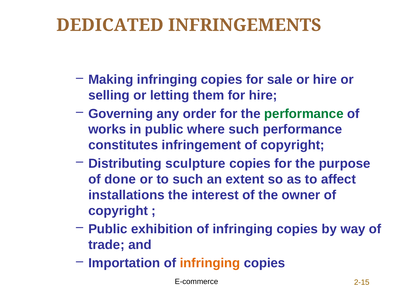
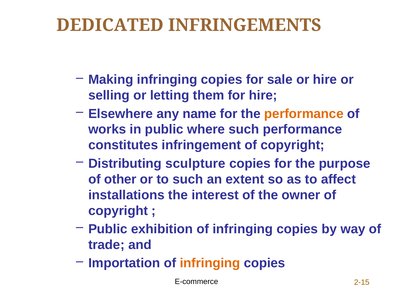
Governing: Governing -> Elsewhere
order: order -> name
performance at (304, 114) colour: green -> orange
done: done -> other
